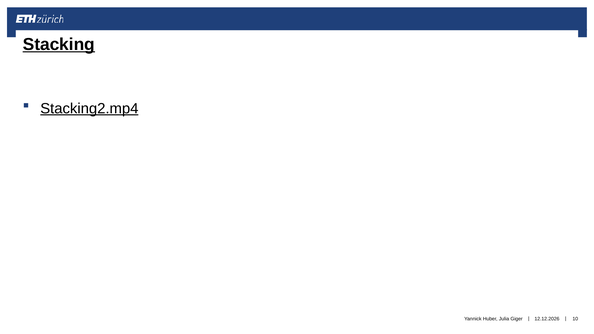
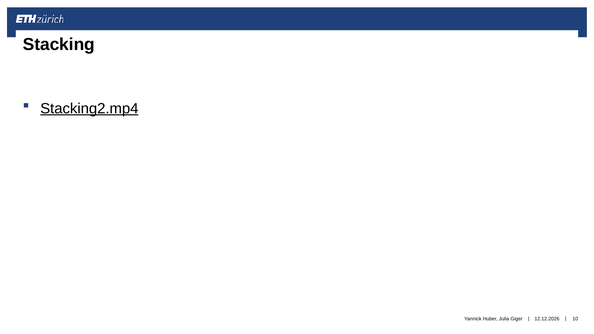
Stacking underline: present -> none
